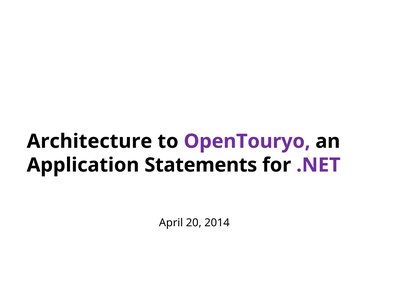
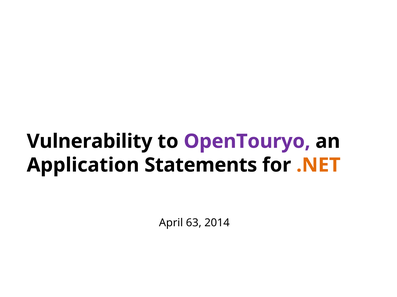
Architecture: Architecture -> Vulnerability
.NET colour: purple -> orange
20: 20 -> 63
